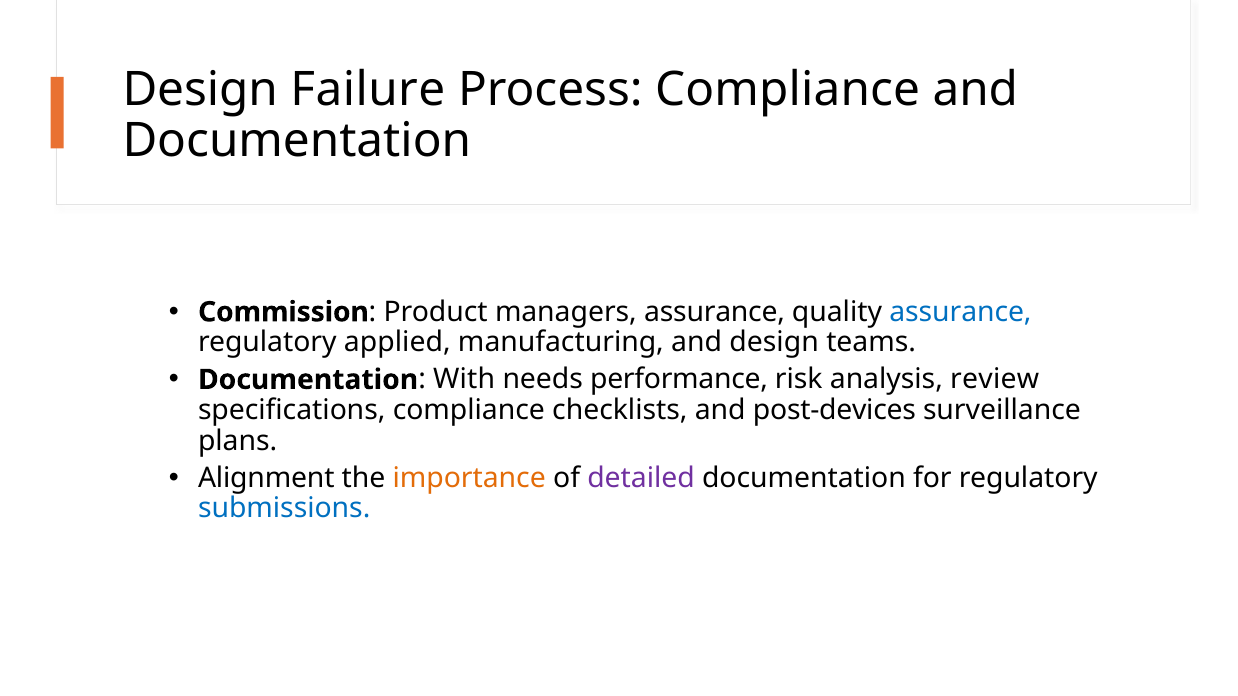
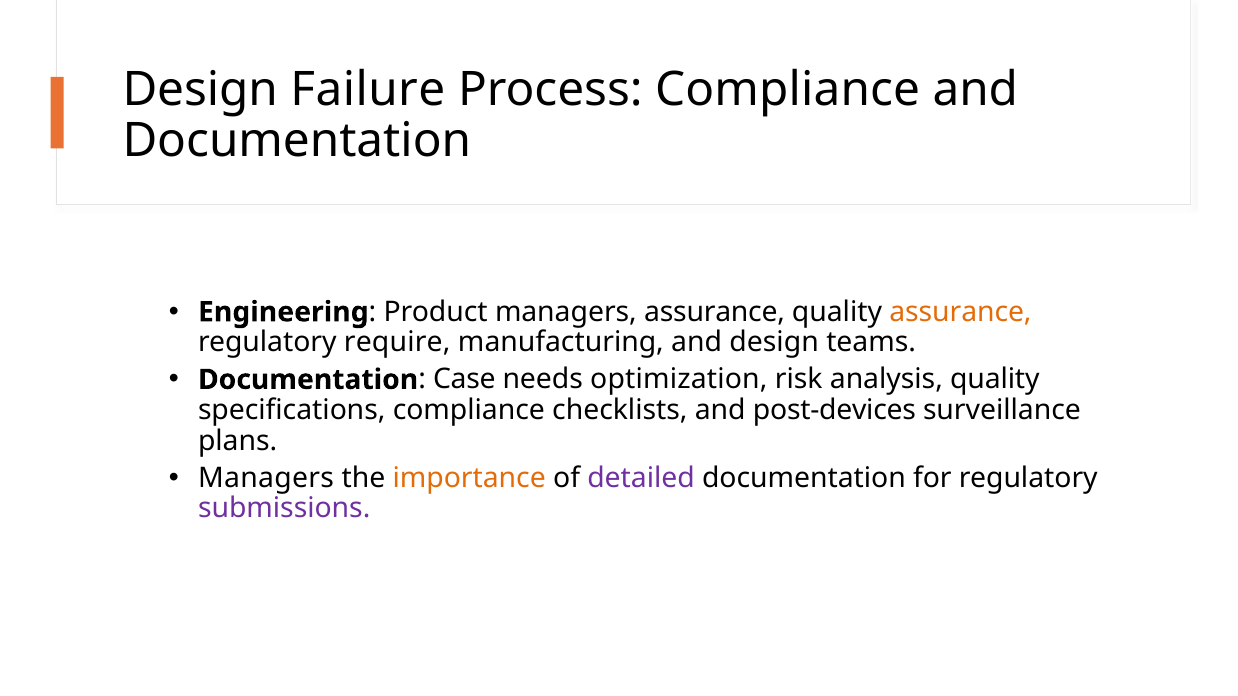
Commission: Commission -> Engineering
assurance at (960, 312) colour: blue -> orange
applied: applied -> require
With: With -> Case
performance: performance -> optimization
analysis review: review -> quality
Alignment at (266, 478): Alignment -> Managers
submissions colour: blue -> purple
